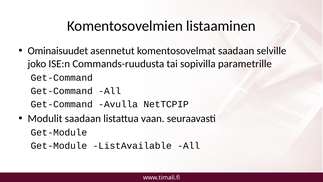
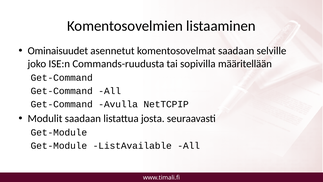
parametrille: parametrille -> määritellään
vaan: vaan -> josta
